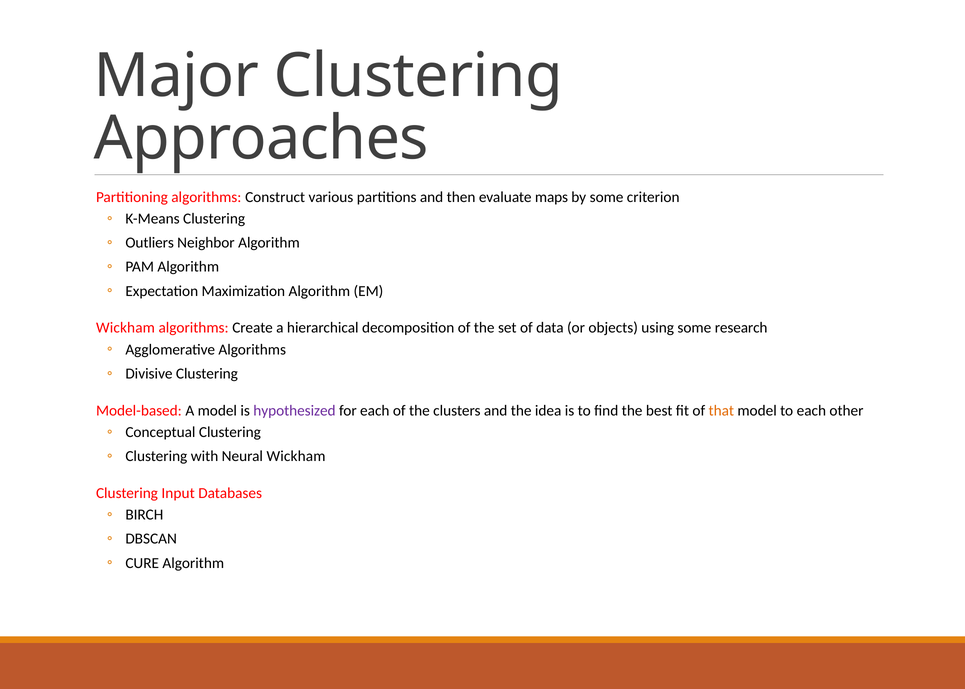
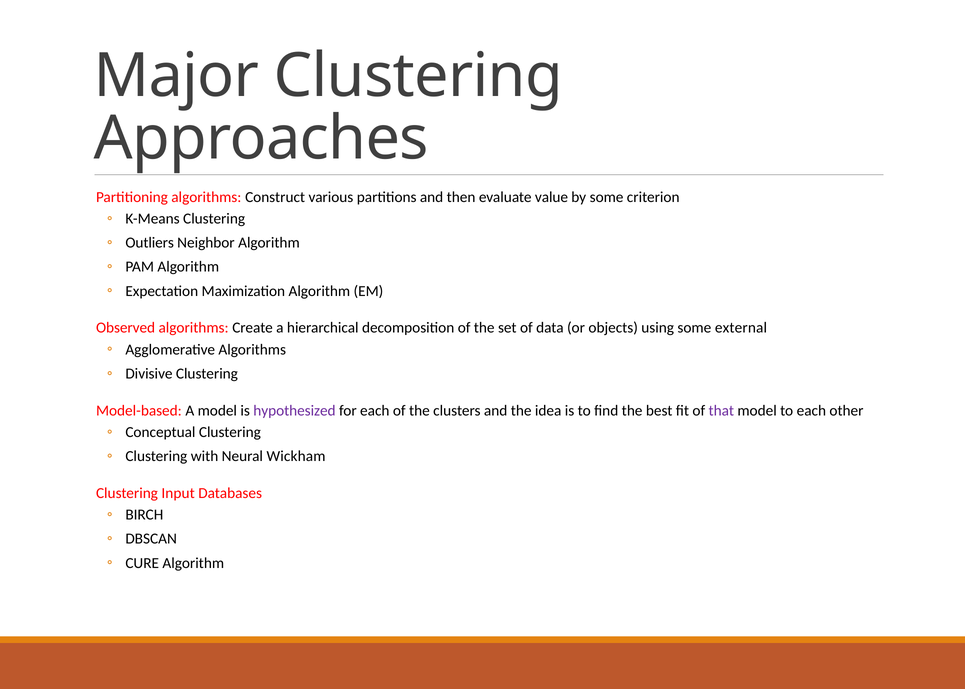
maps: maps -> value
Wickham at (125, 328): Wickham -> Observed
research: research -> external
that colour: orange -> purple
